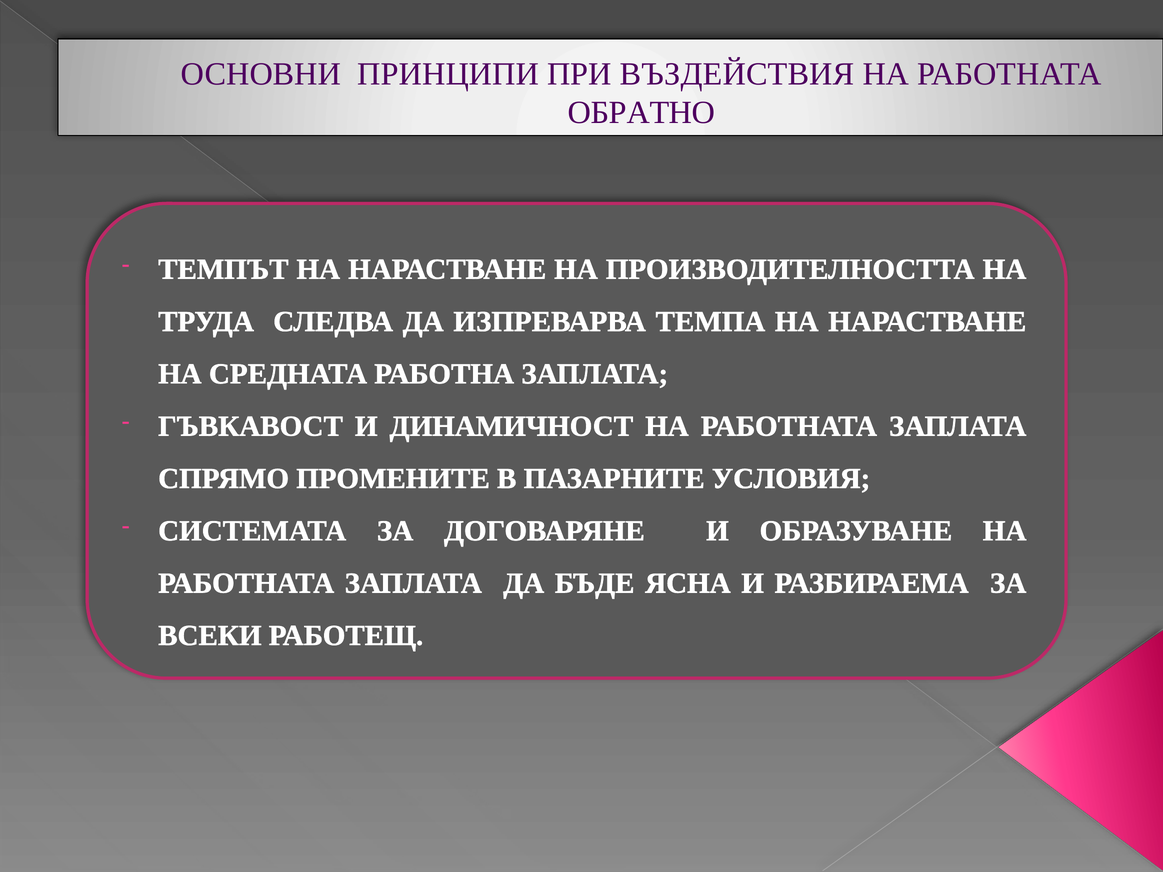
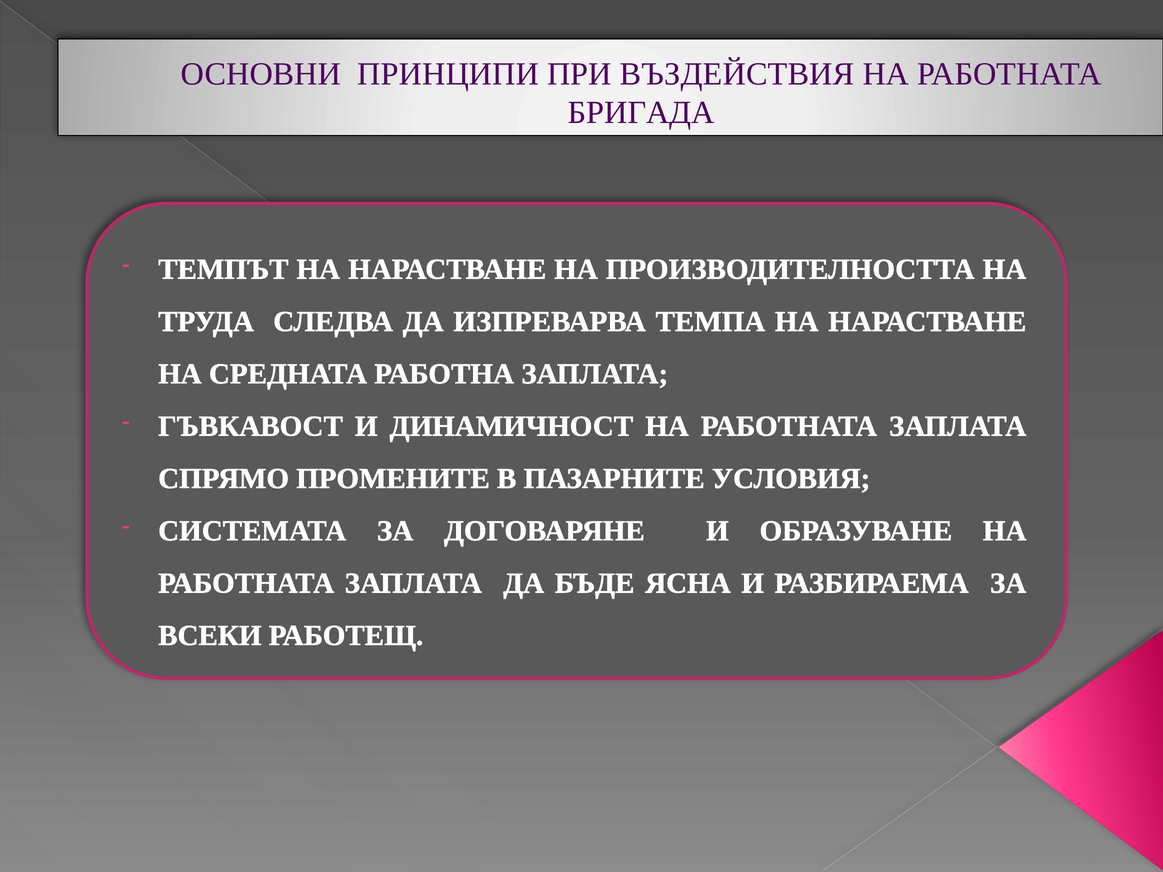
ОБРАТНО: ОБРАТНО -> БРИГАДА
